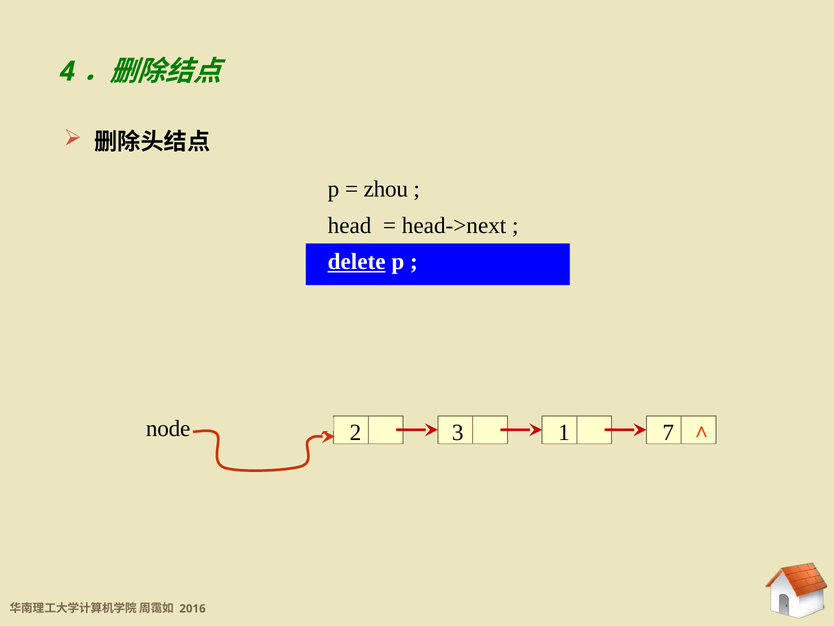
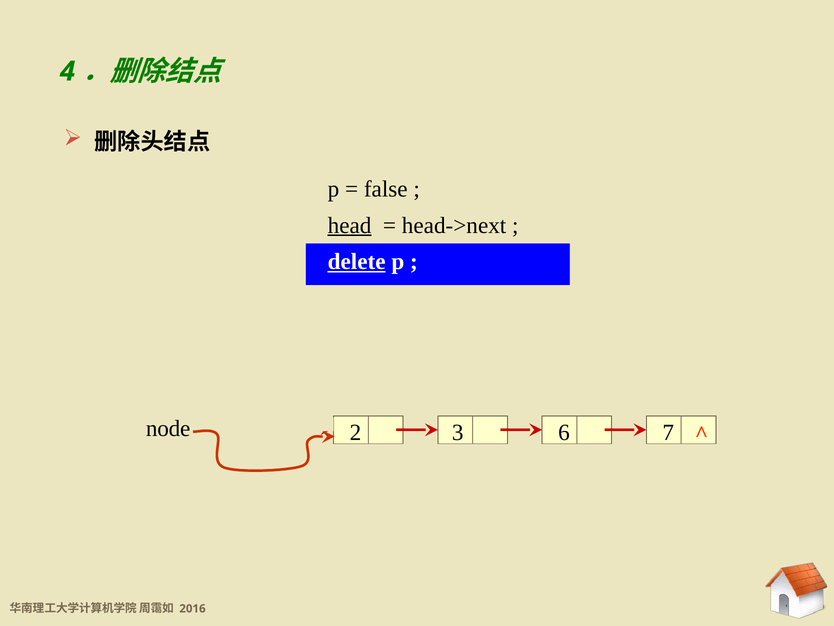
zhou: zhou -> false
head underline: none -> present
3 1: 1 -> 6
